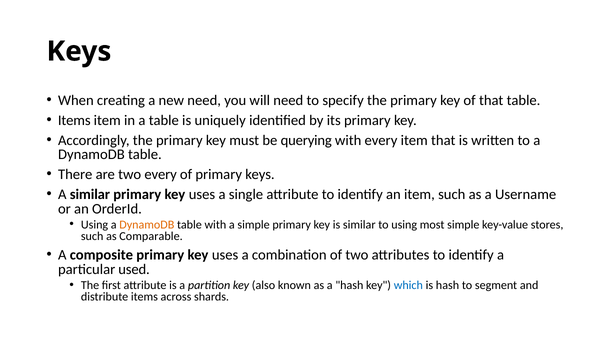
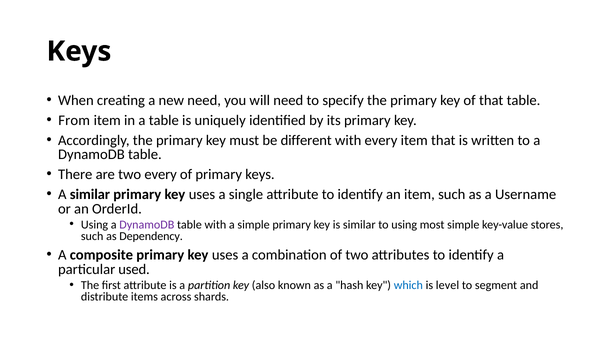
Items at (74, 120): Items -> From
querying: querying -> different
DynamoDB at (147, 224) colour: orange -> purple
Comparable: Comparable -> Dependency
is hash: hash -> level
